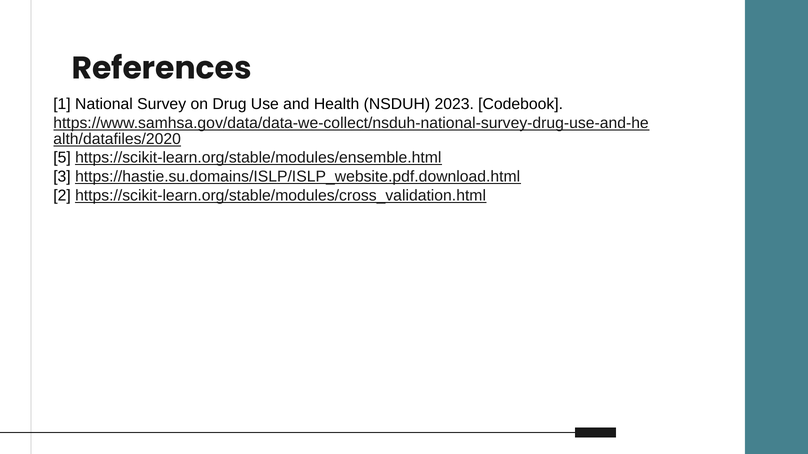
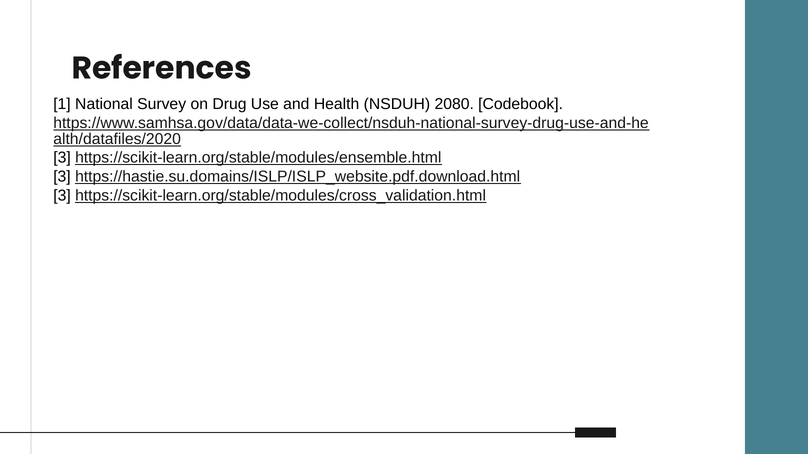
2023: 2023 -> 2080
5 at (62, 158): 5 -> 3
2 at (62, 196): 2 -> 3
